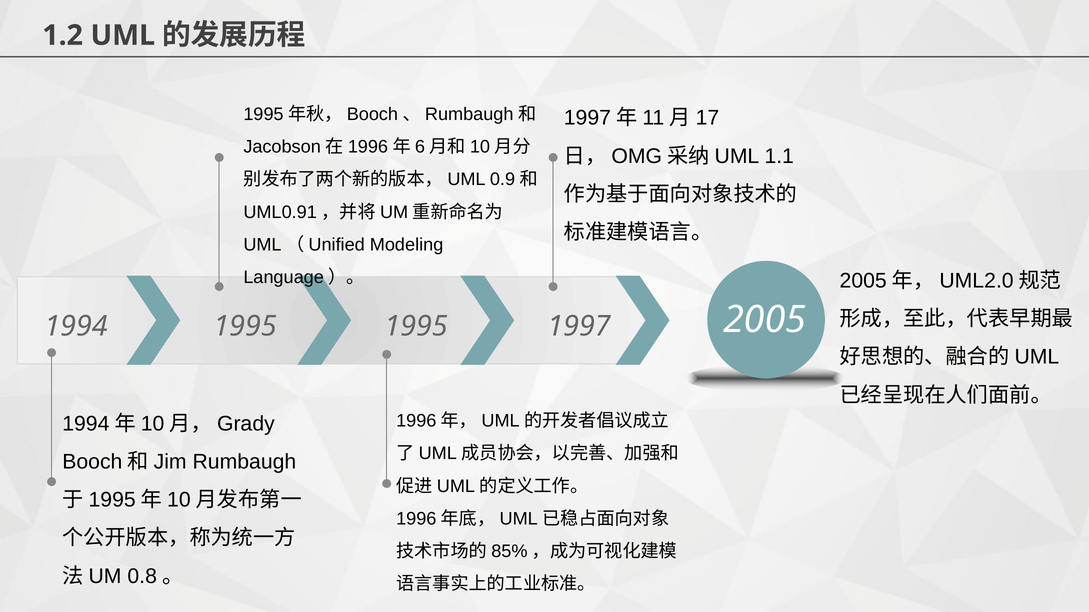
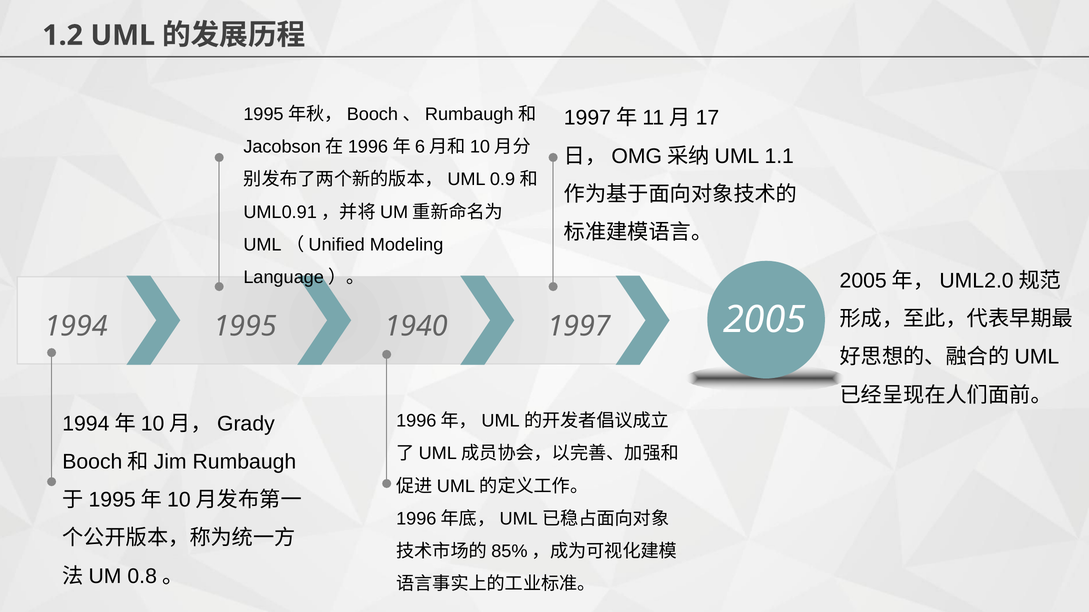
1995 1995: 1995 -> 1940
